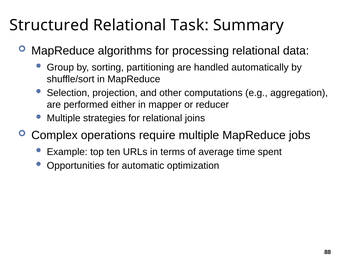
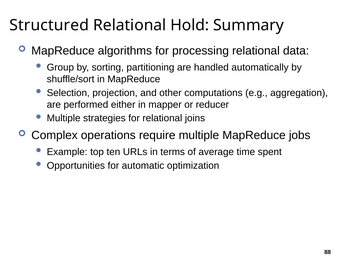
Task: Task -> Hold
